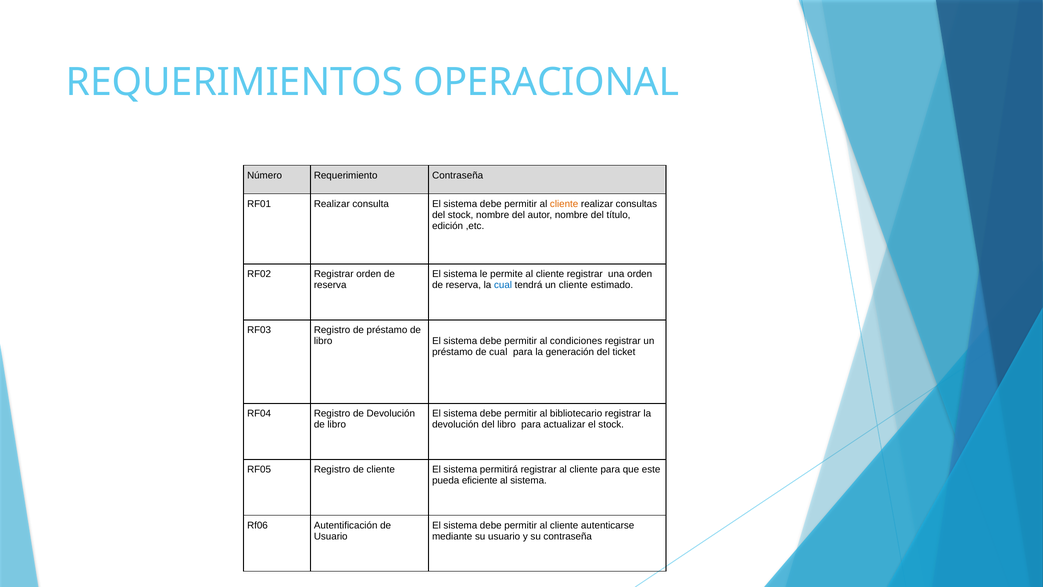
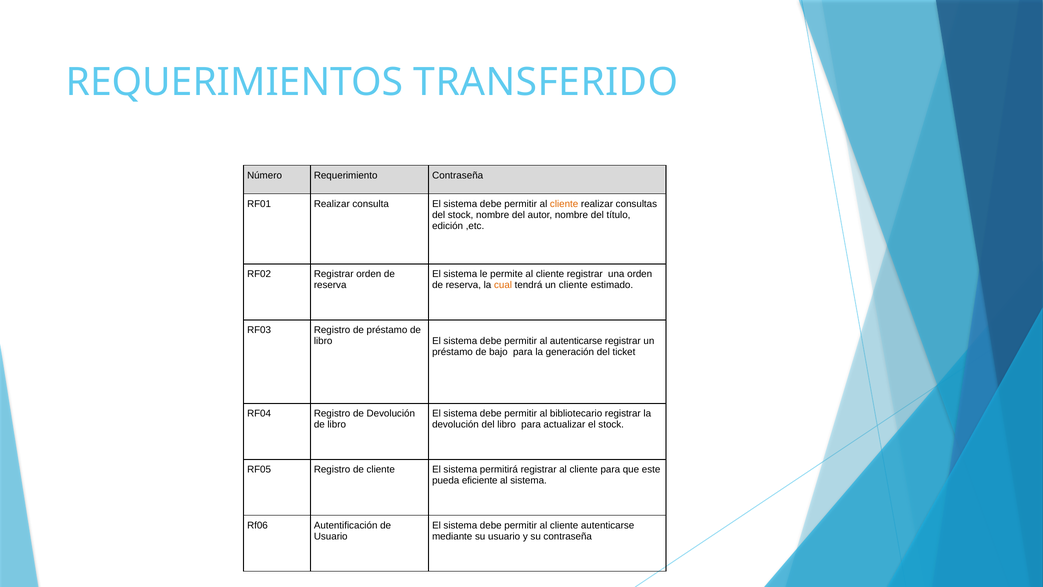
OPERACIONAL: OPERACIONAL -> TRANSFERIDO
cual at (503, 285) colour: blue -> orange
al condiciones: condiciones -> autenticarse
de cual: cual -> bajo
